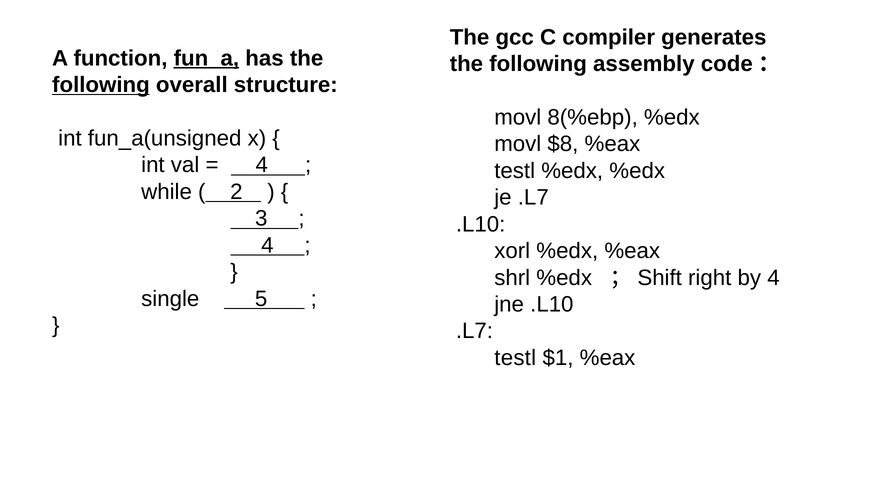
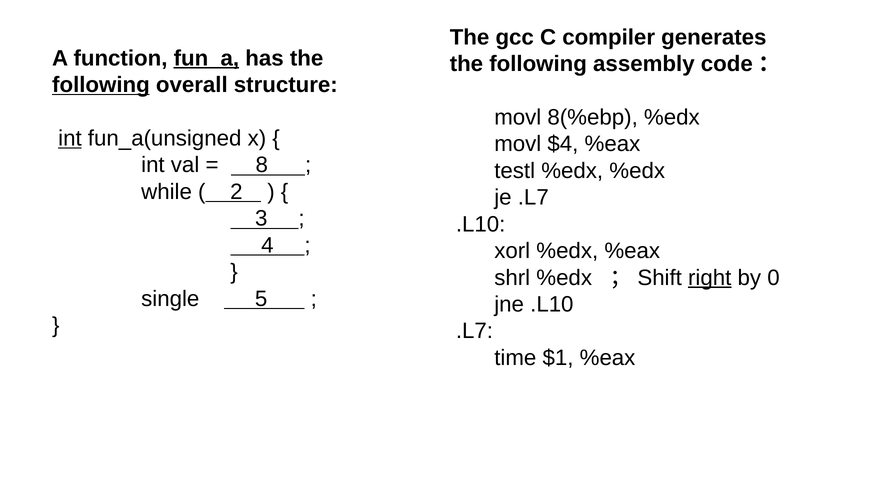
int at (70, 138) underline: none -> present
$8: $8 -> $4
4 at (262, 165): 4 -> 8
right underline: none -> present
by 4: 4 -> 0
testl at (515, 358): testl -> time
